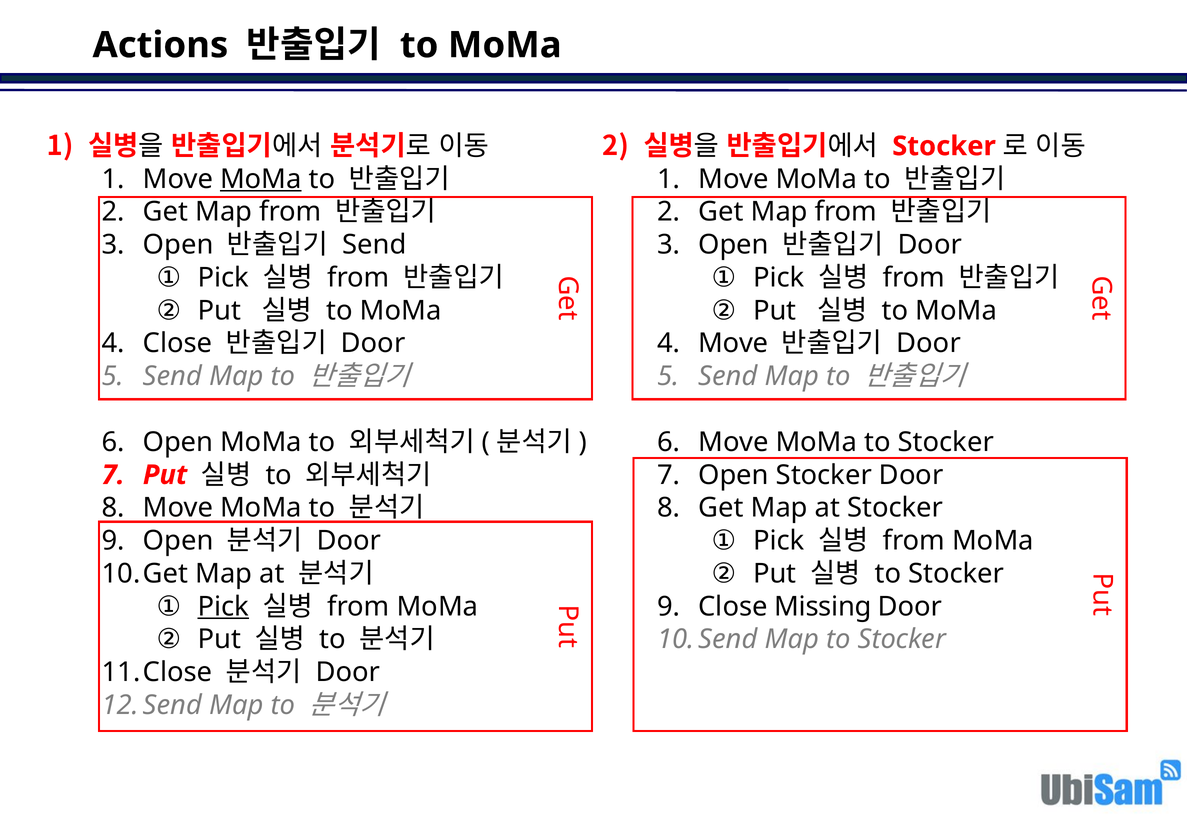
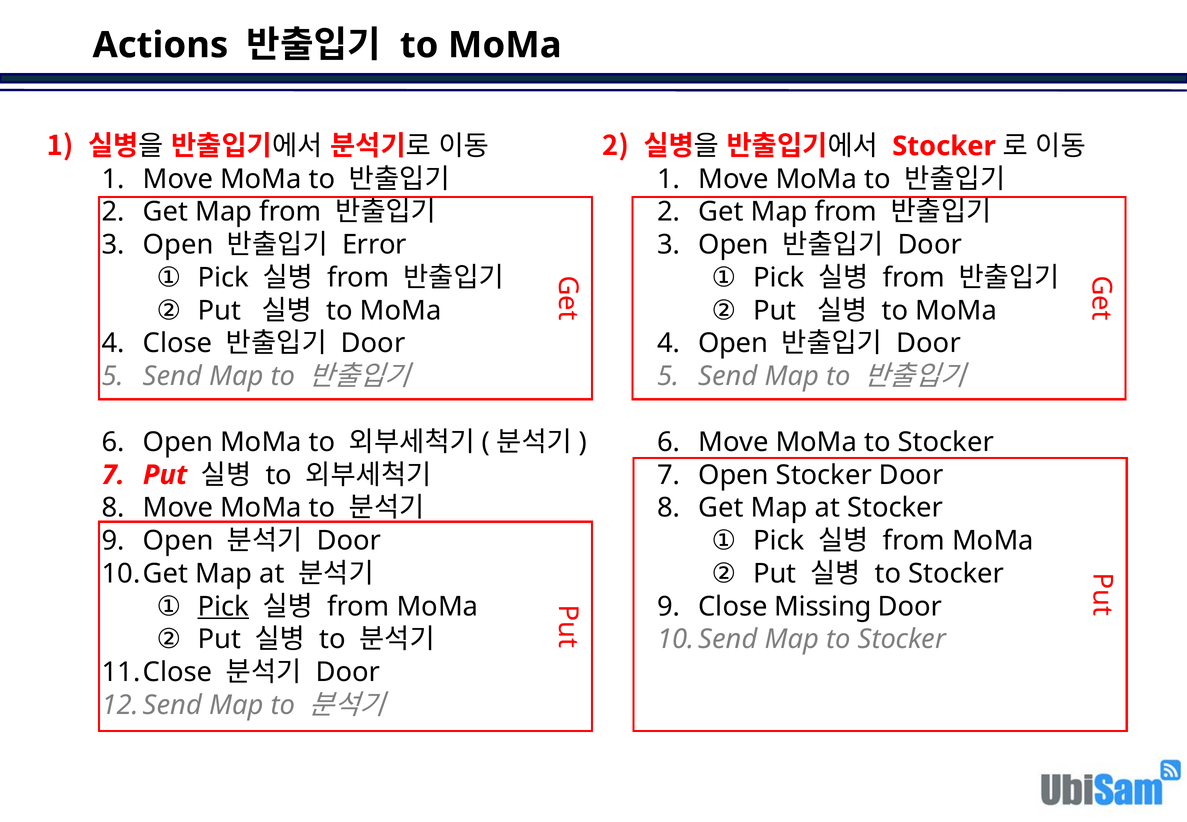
MoMa at (261, 179) underline: present -> none
Send at (374, 245): Send -> Error
Move at (733, 343): Move -> Open
